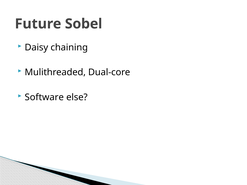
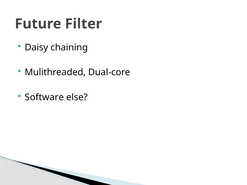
Sobel: Sobel -> Filter
